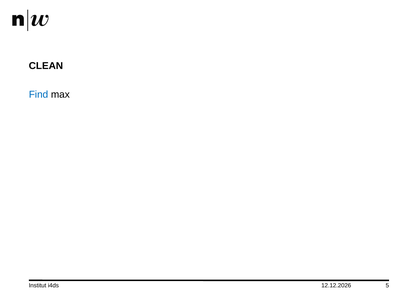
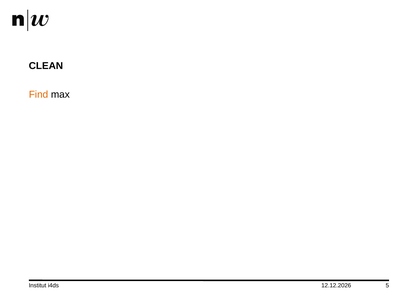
Find colour: blue -> orange
